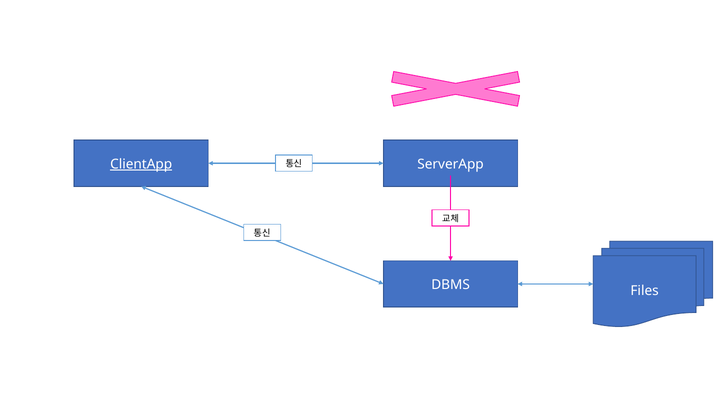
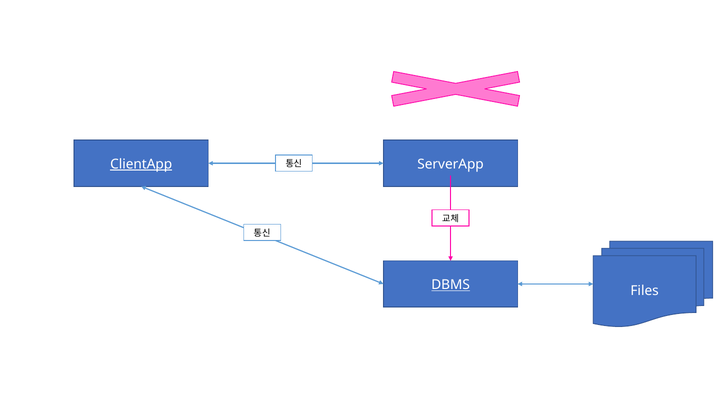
DBMS underline: none -> present
